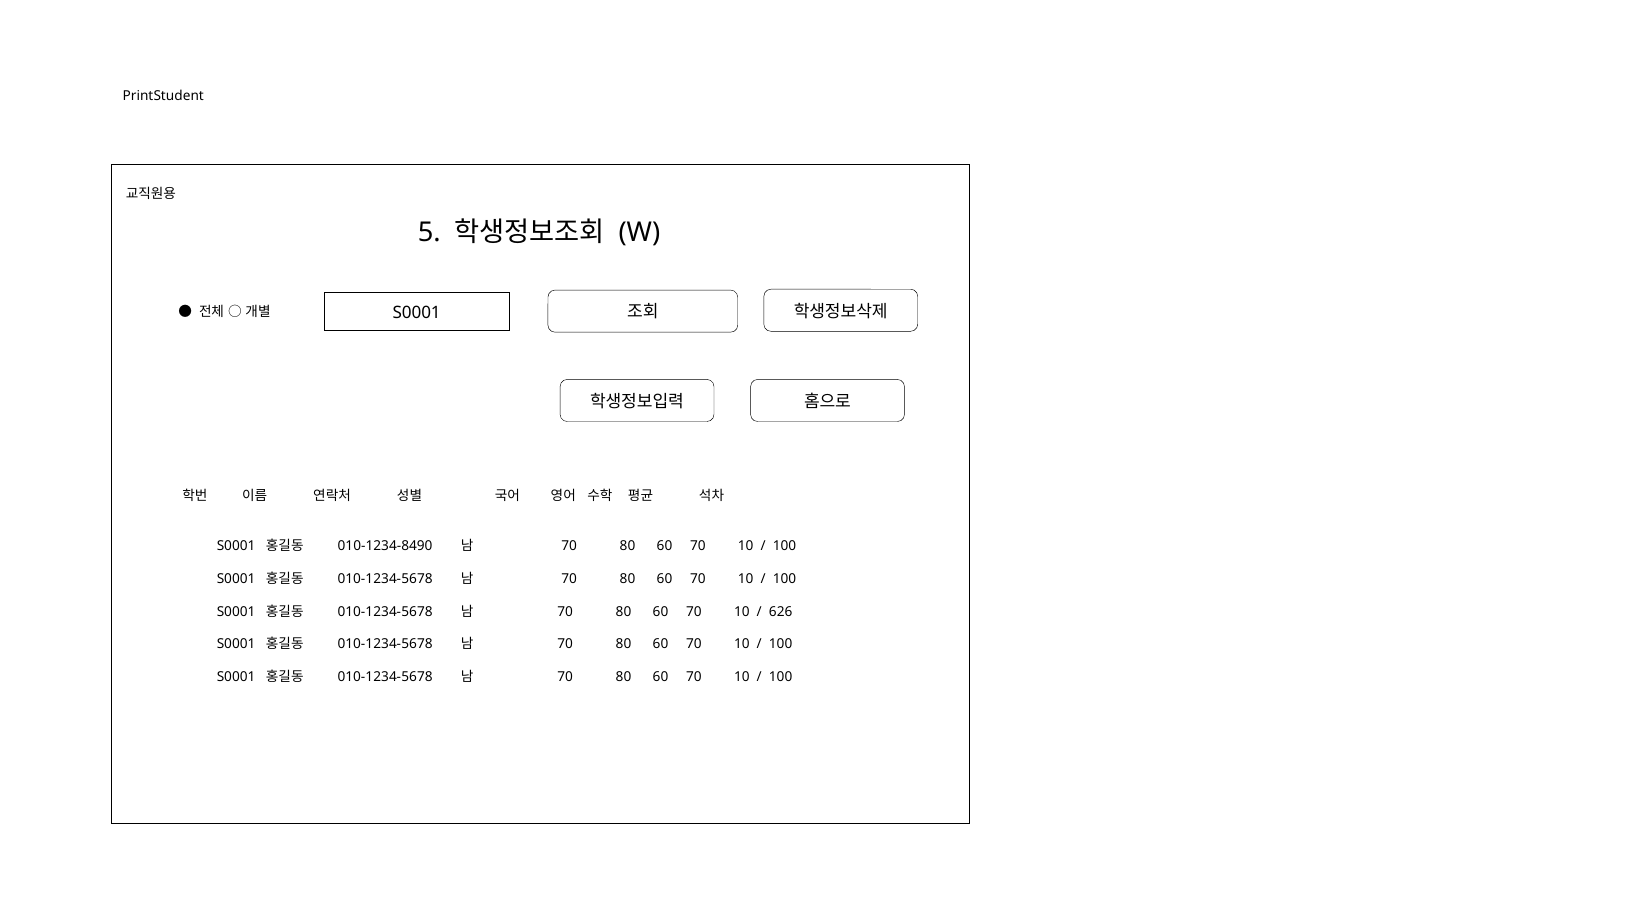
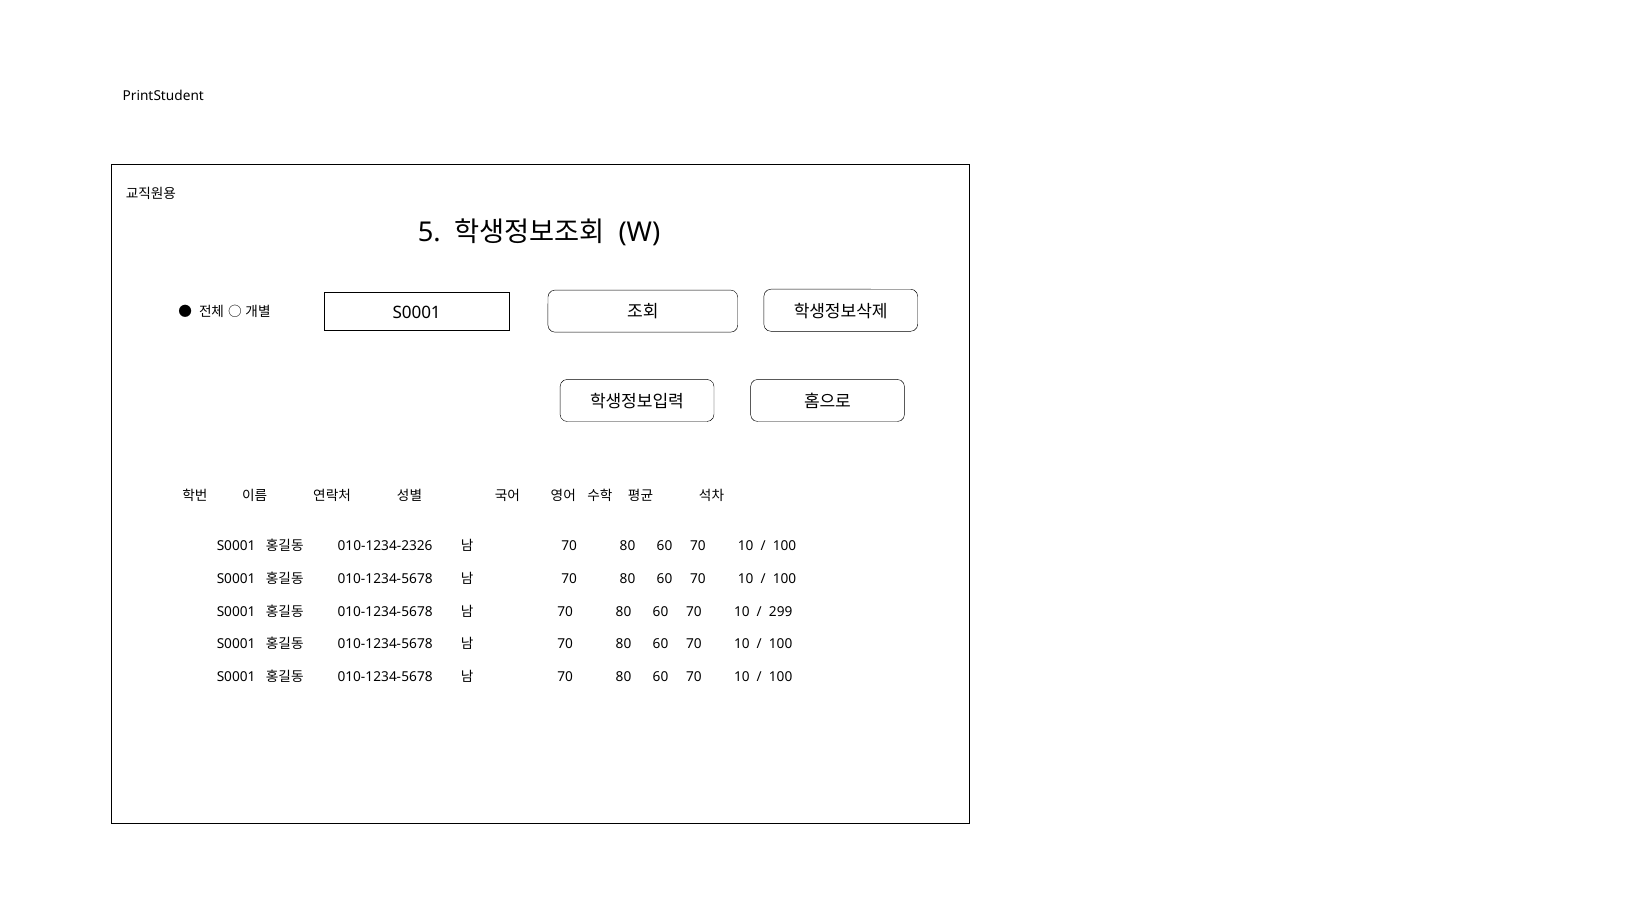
010-1234-8490: 010-1234-8490 -> 010-1234-2326
626: 626 -> 299
